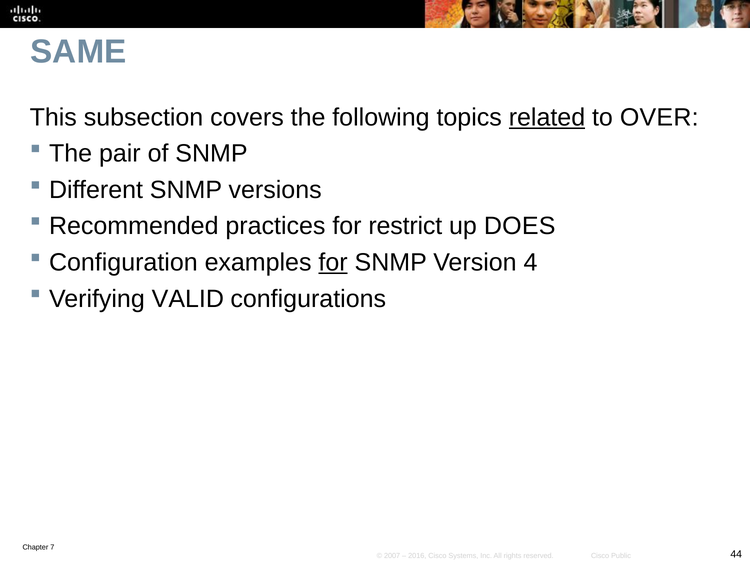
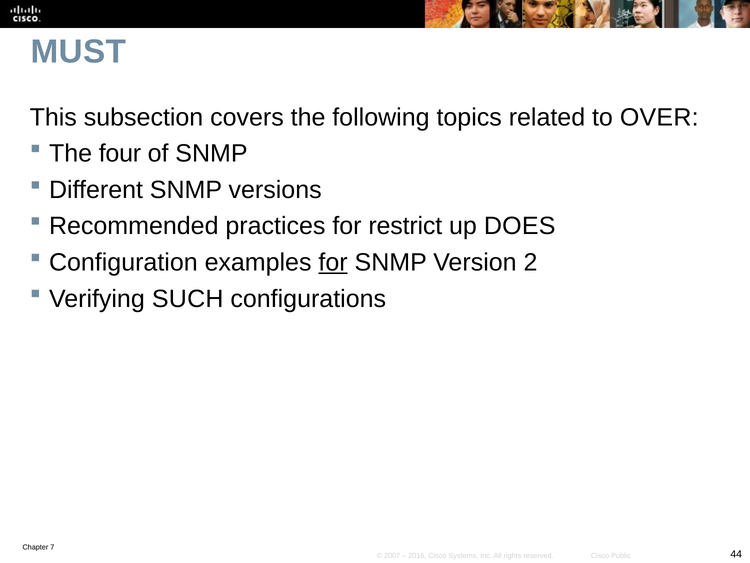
SAME: SAME -> MUST
related underline: present -> none
pair: pair -> four
4: 4 -> 2
VALID: VALID -> SUCH
